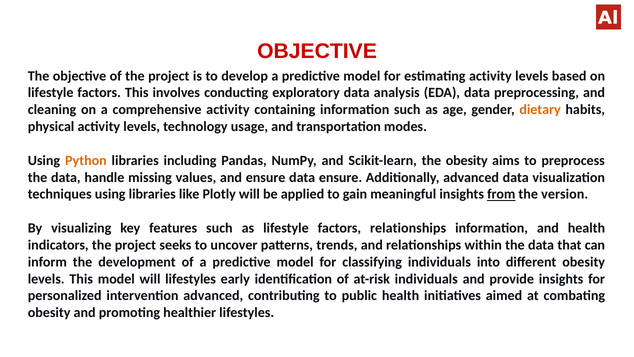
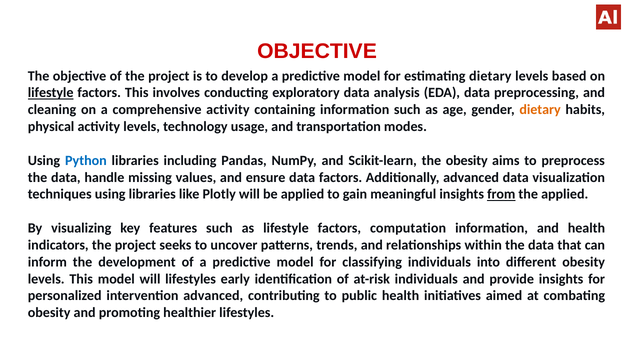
estimating activity: activity -> dietary
lifestyle at (51, 93) underline: none -> present
Python colour: orange -> blue
data ensure: ensure -> factors
the version: version -> applied
factors relationships: relationships -> computation
